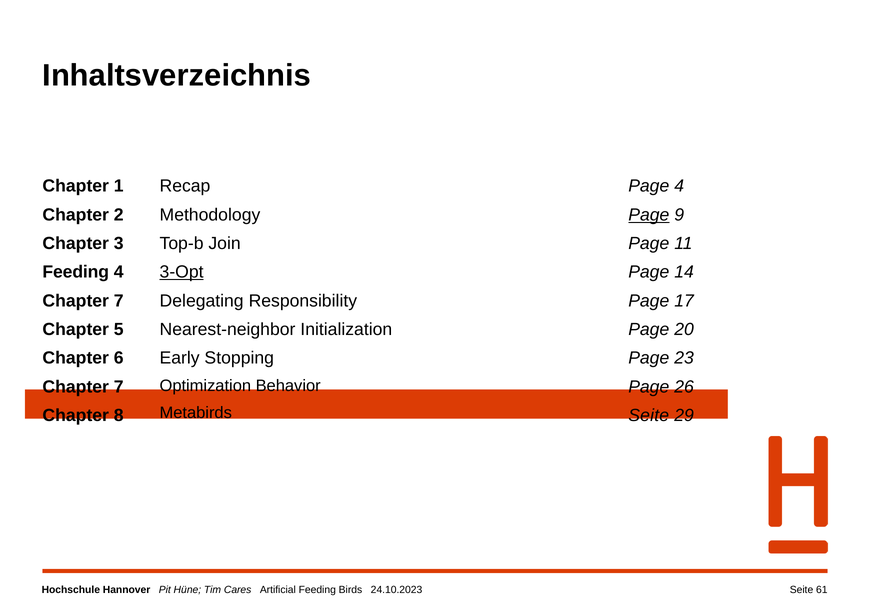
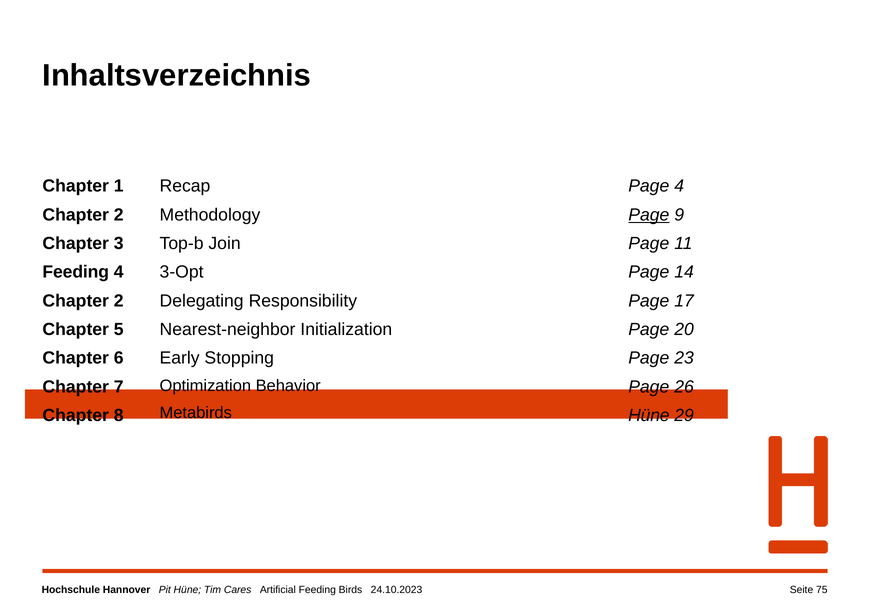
3-Opt underline: present -> none
7 at (119, 301): 7 -> 2
Seite at (649, 416): Seite -> Hüne
61: 61 -> 75
